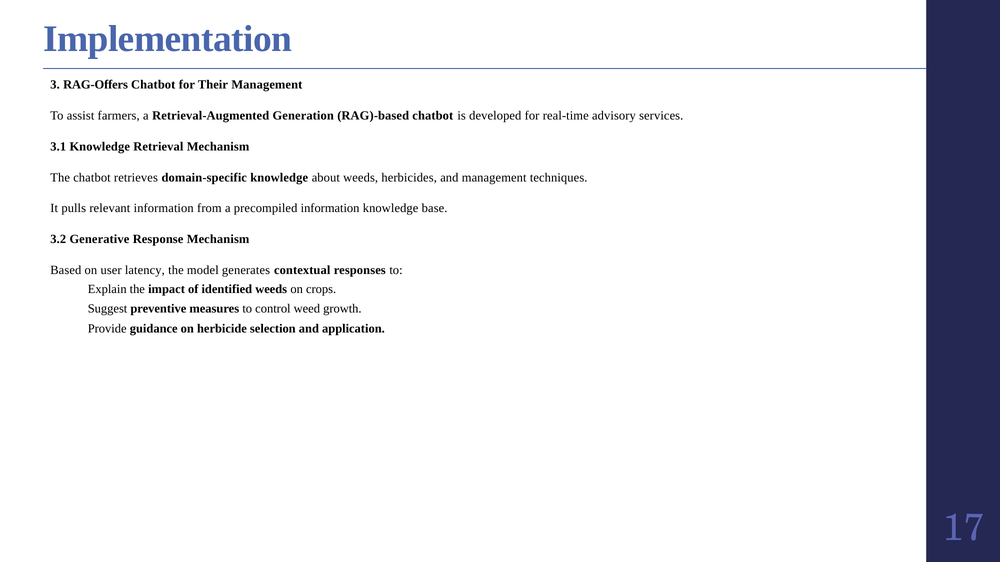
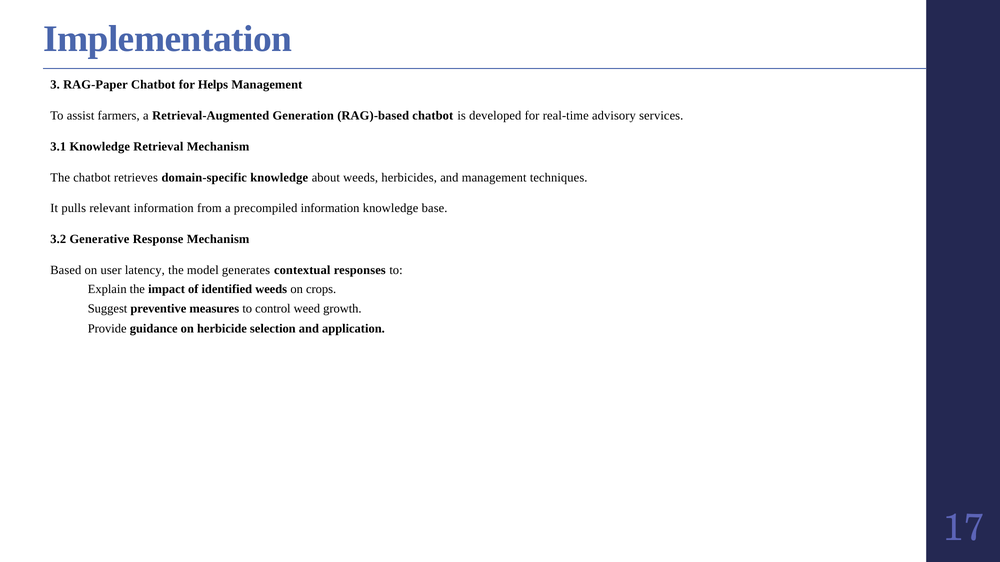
RAG-Offers: RAG-Offers -> RAG-Paper
Their: Their -> Helps
